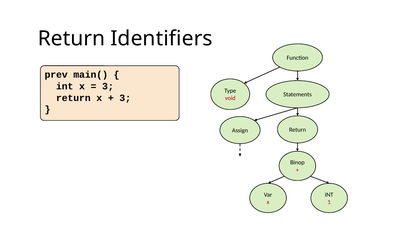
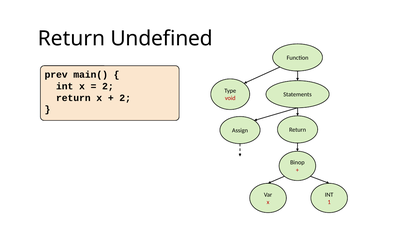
Identifiers: Identifiers -> Undefined
3 at (108, 86): 3 -> 2
3 at (125, 98): 3 -> 2
